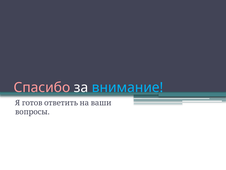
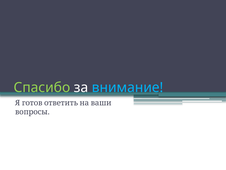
Спасибо colour: pink -> light green
